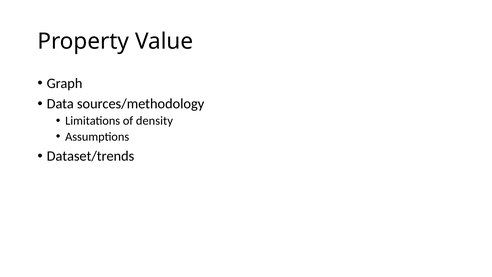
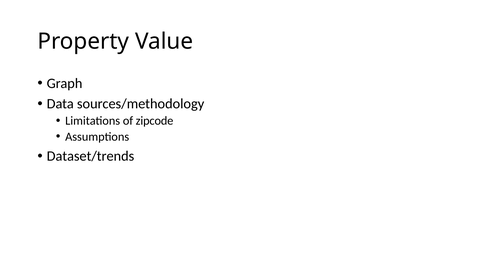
density: density -> zipcode
